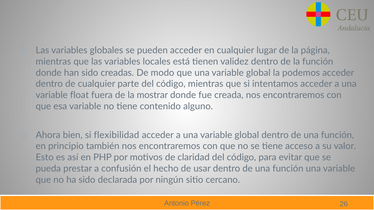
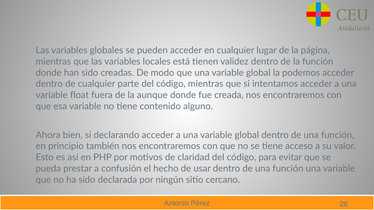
mostrar: mostrar -> aunque
flexibilidad: flexibilidad -> declarando
